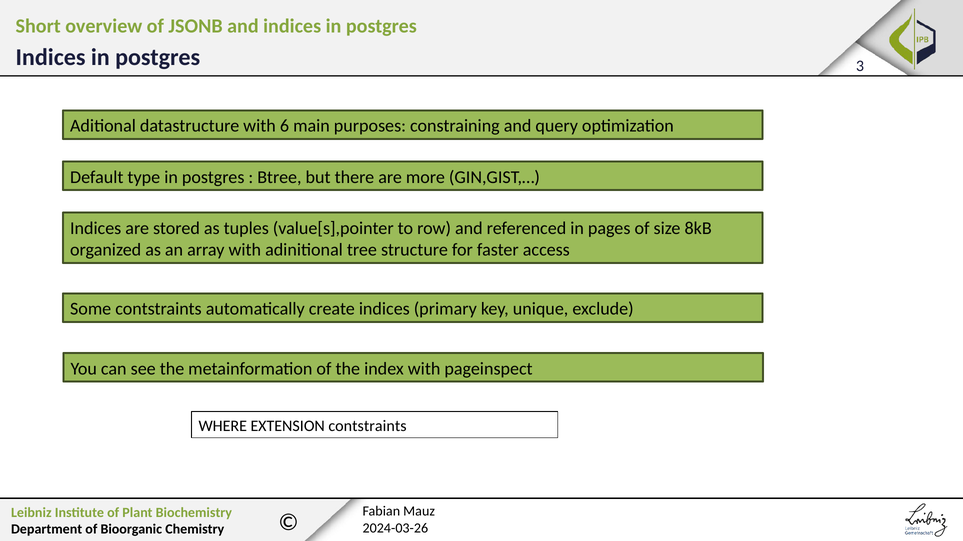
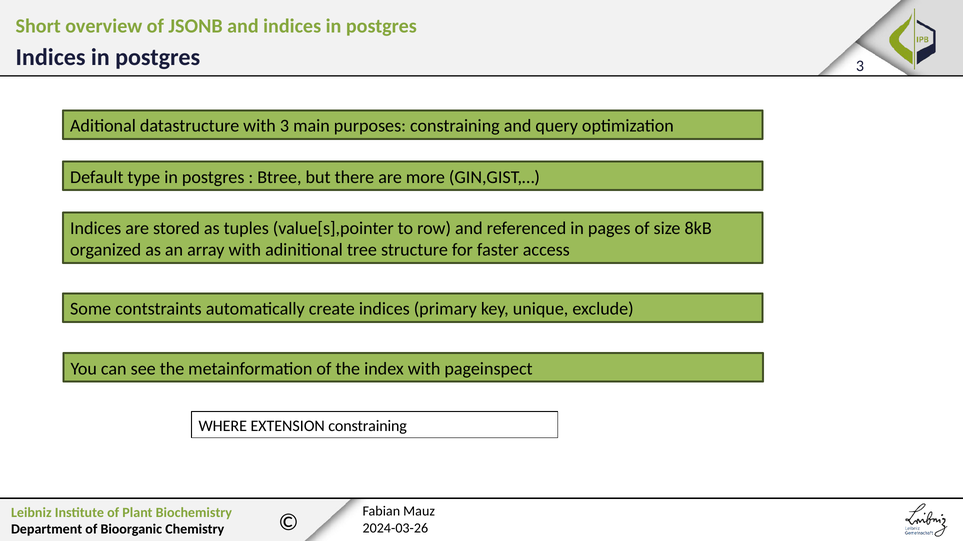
with 6: 6 -> 3
EXTENSION contstraints: contstraints -> constraining
